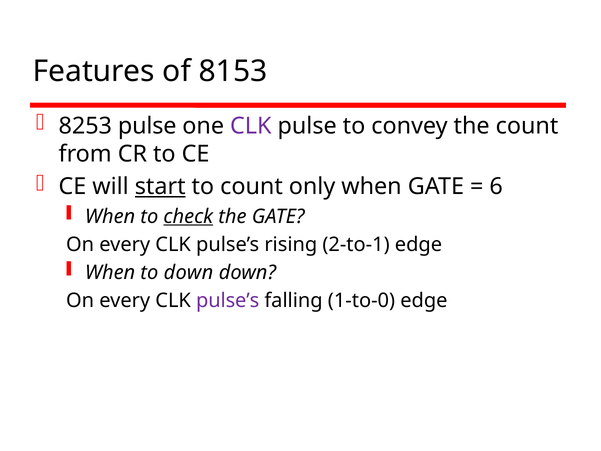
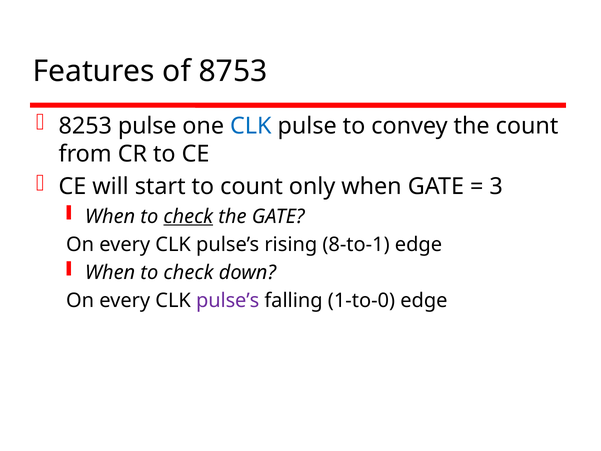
8153: 8153 -> 8753
CLK at (251, 126) colour: purple -> blue
start underline: present -> none
6: 6 -> 3
2-to-1: 2-to-1 -> 8-to-1
down at (188, 272): down -> check
